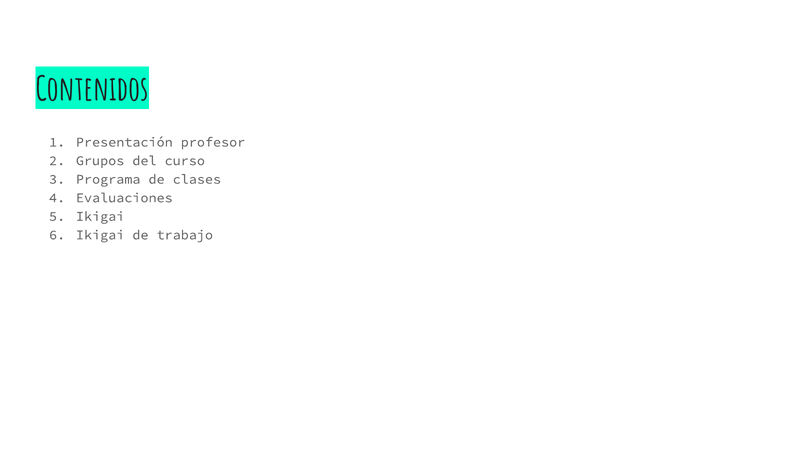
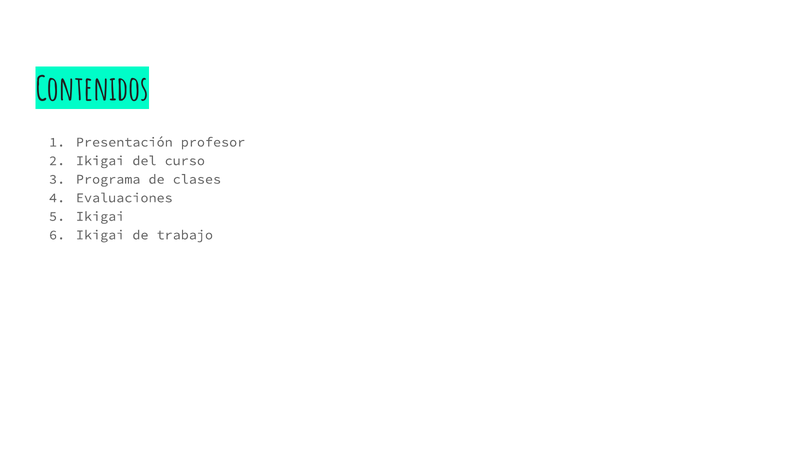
Grupos at (100, 161): Grupos -> Ikigai
